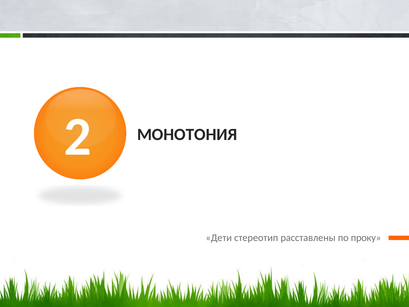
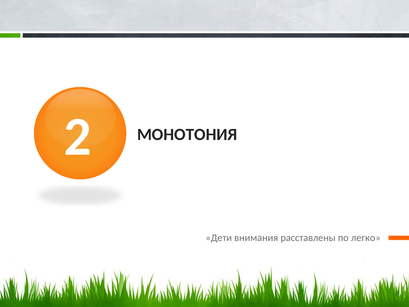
стереотип: стереотип -> внимания
проку: проку -> легко
